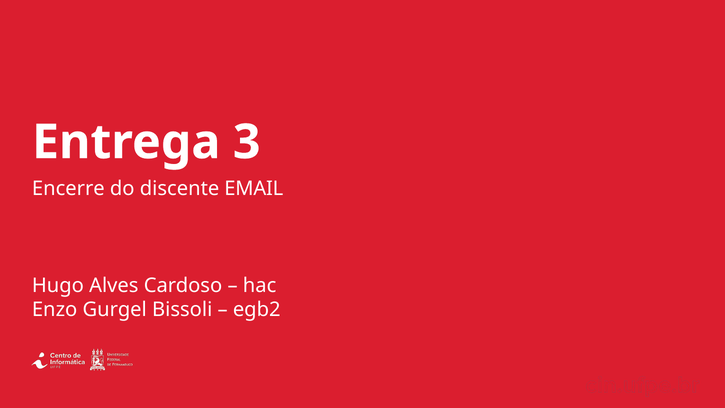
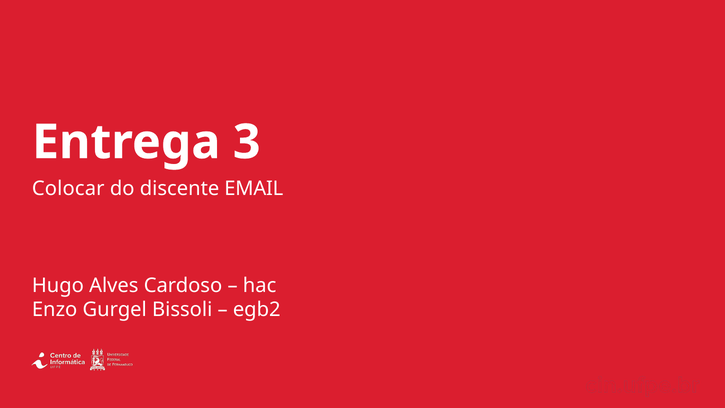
Encerre: Encerre -> Colocar
